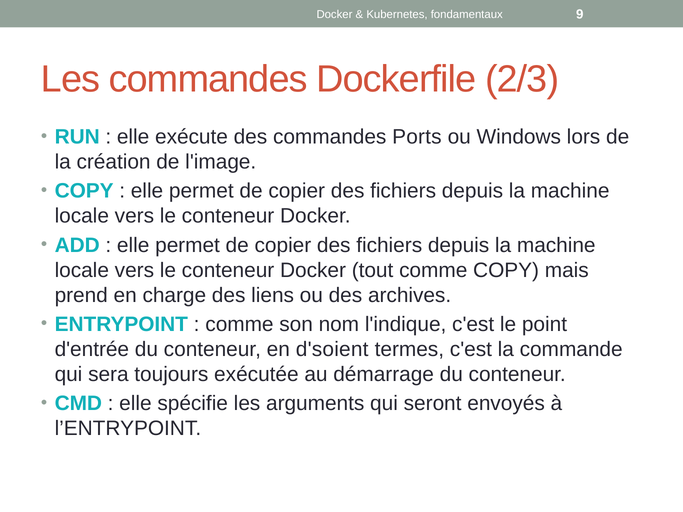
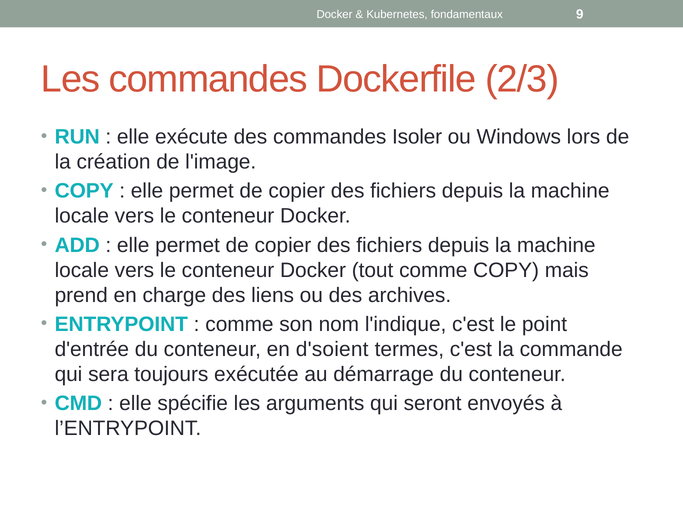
Ports: Ports -> Isoler
